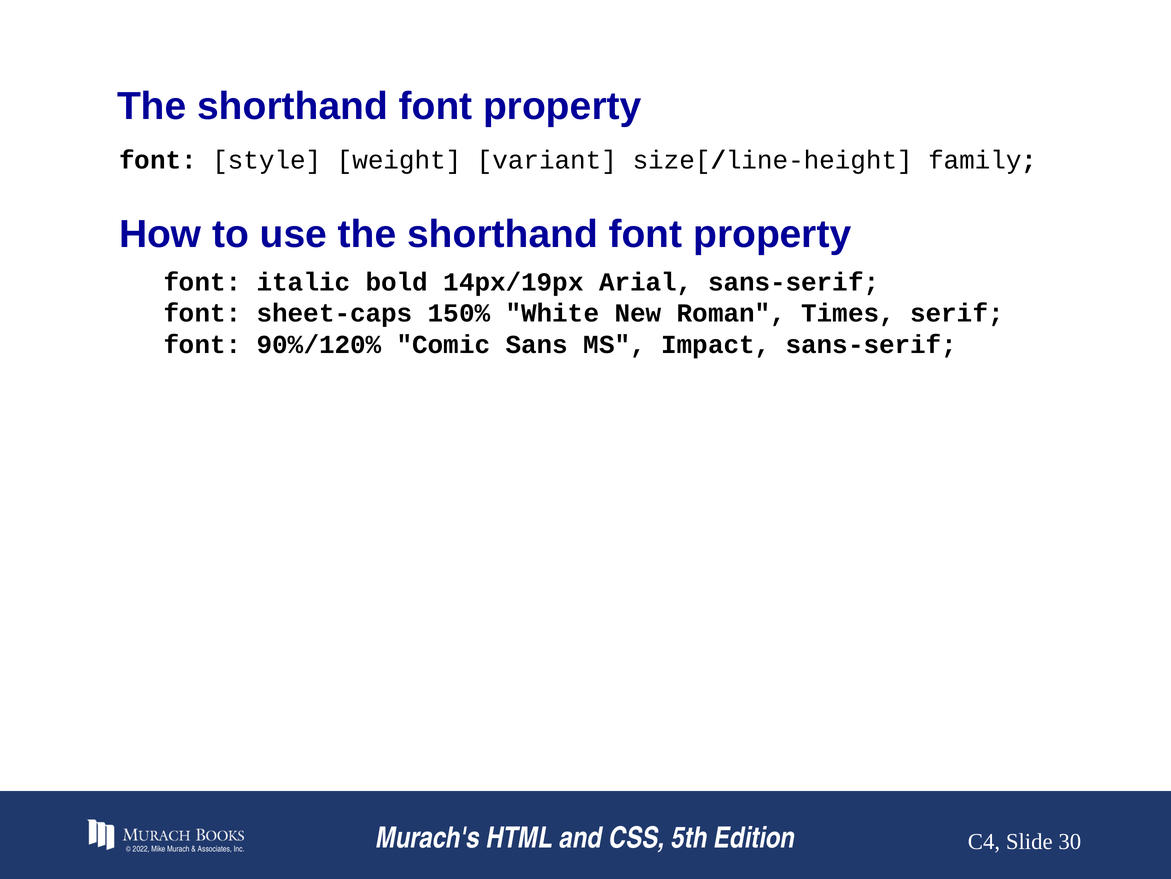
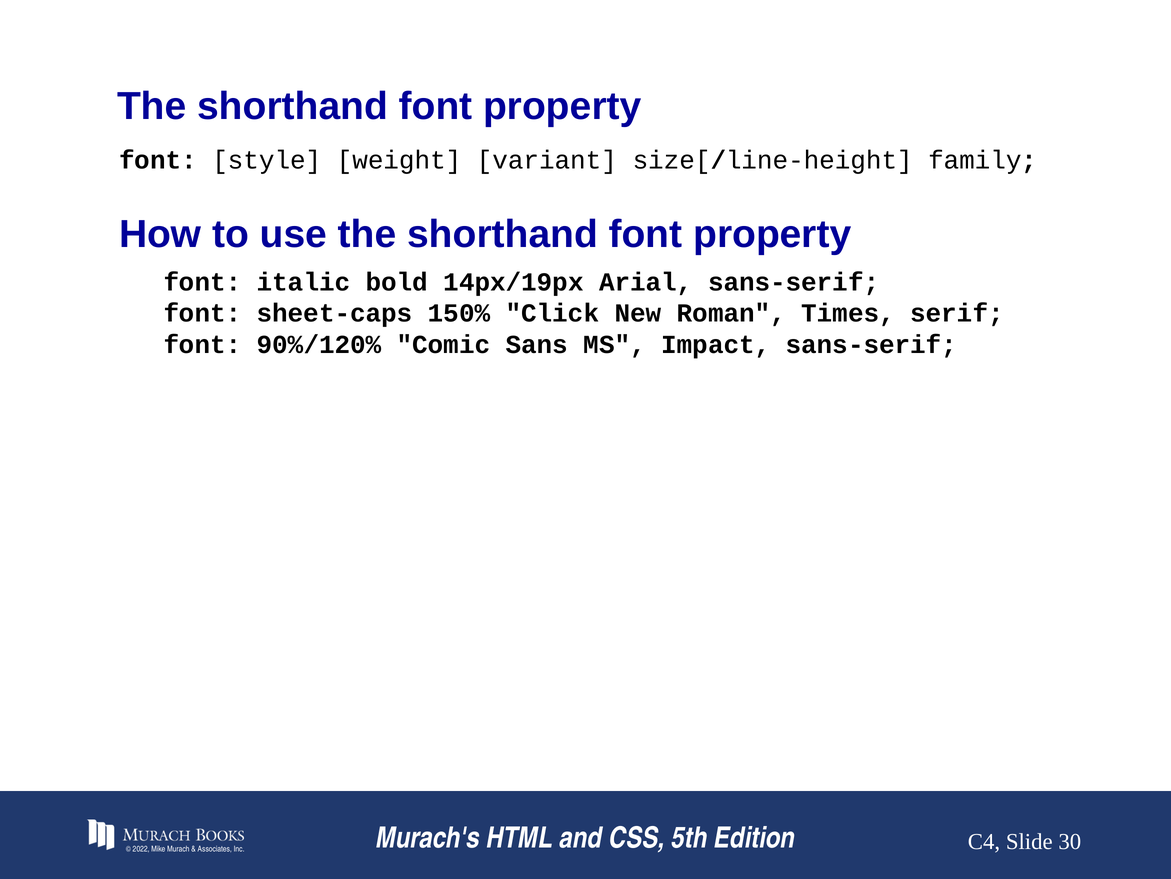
White: White -> Click
